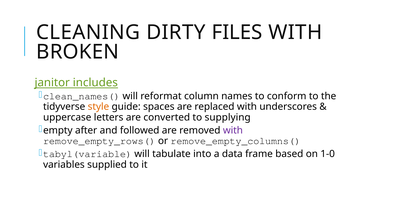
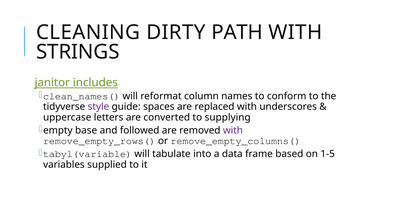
FILES: FILES -> PATH
BROKEN: BROKEN -> STRINGS
style colour: orange -> purple
after: after -> base
1-0: 1-0 -> 1-5
